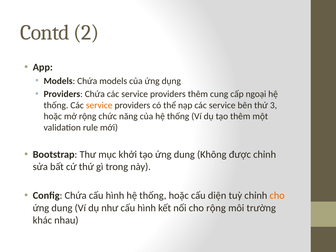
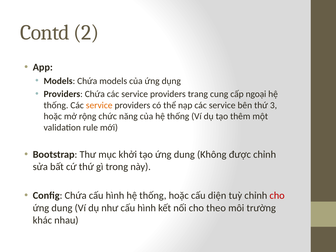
providers thêm: thêm -> trang
cho at (277, 196) colour: orange -> red
cho rộng: rộng -> theo
